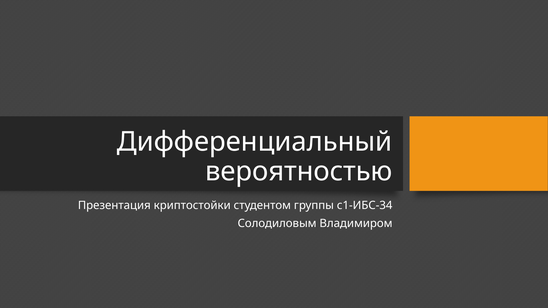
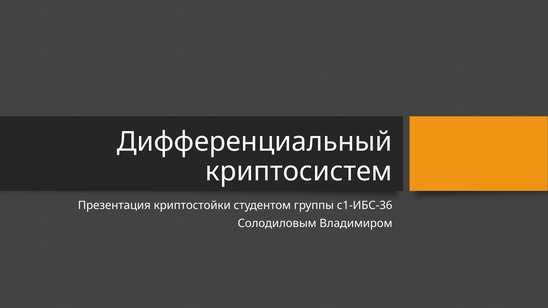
вероятностью: вероятностью -> криптосистем
с1-ИБС-34: с1-ИБС-34 -> с1-ИБС-36
